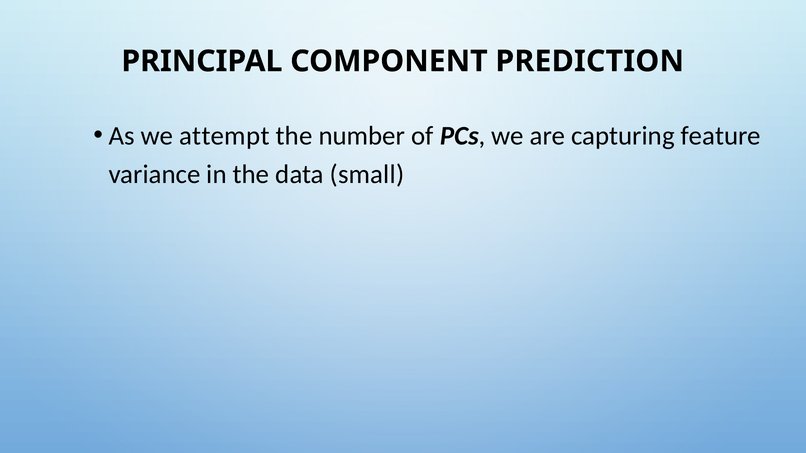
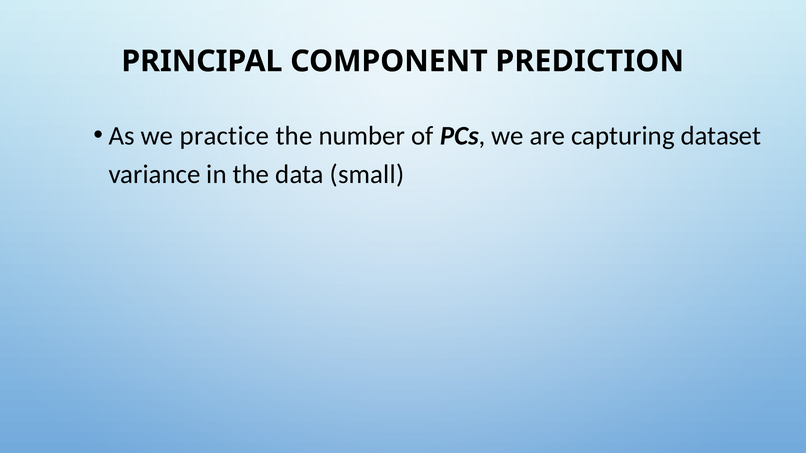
attempt: attempt -> practice
feature: feature -> dataset
